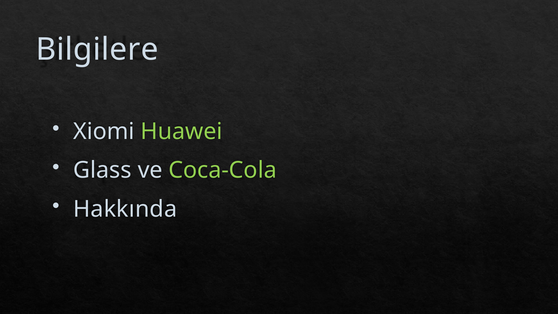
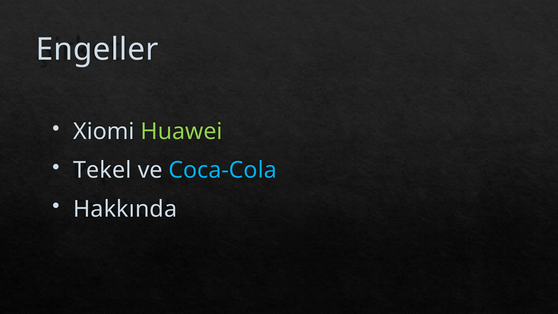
Bilgilere: Bilgilere -> Engeller
Glass: Glass -> Tekel
Coca-Cola colour: light green -> light blue
